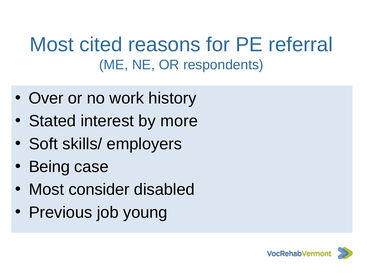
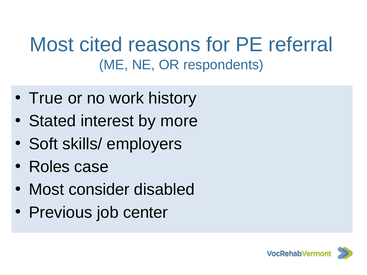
Over: Over -> True
Being: Being -> Roles
young: young -> center
